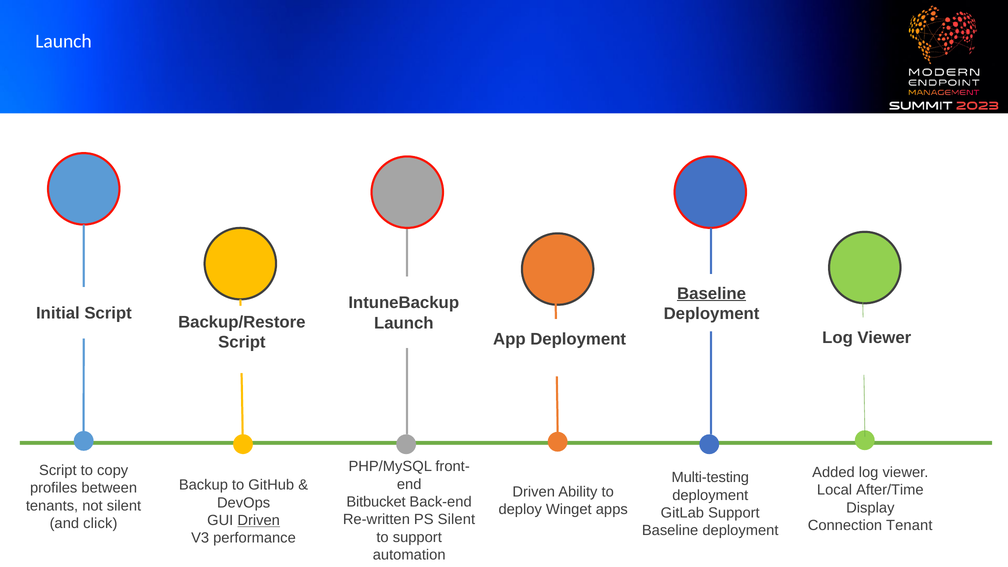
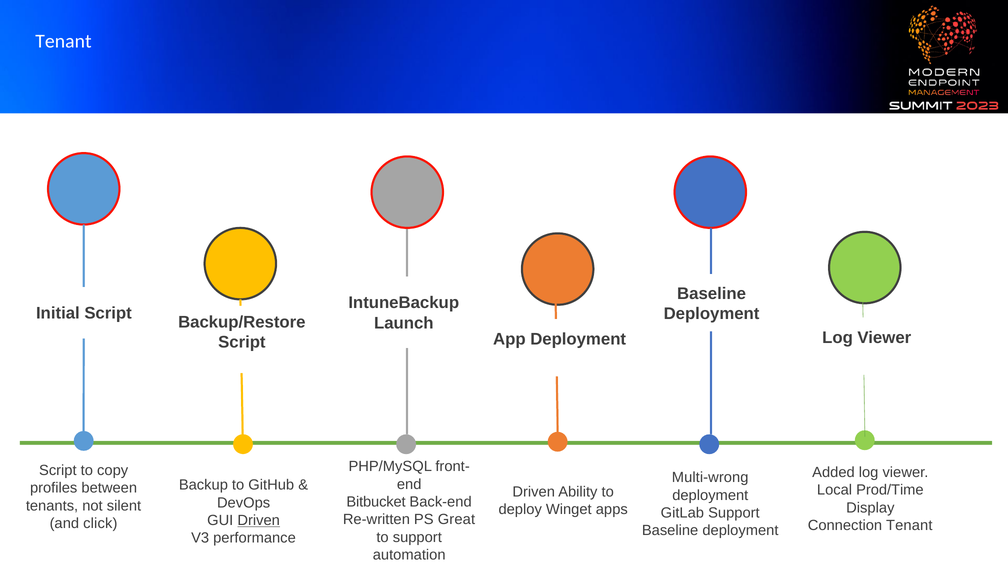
Launch at (64, 41): Launch -> Tenant
Baseline at (712, 293) underline: present -> none
Multi-testing: Multi-testing -> Multi-wrong
After/Time: After/Time -> Prod/Time
PS Silent: Silent -> Great
